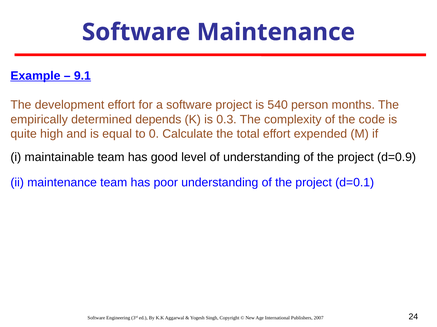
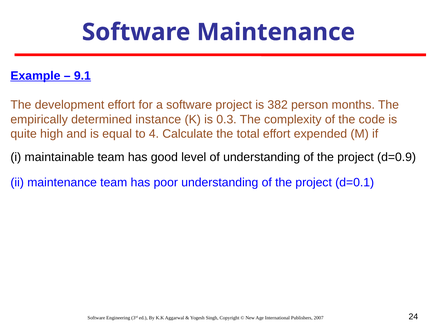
540: 540 -> 382
depends: depends -> instance
0: 0 -> 4
